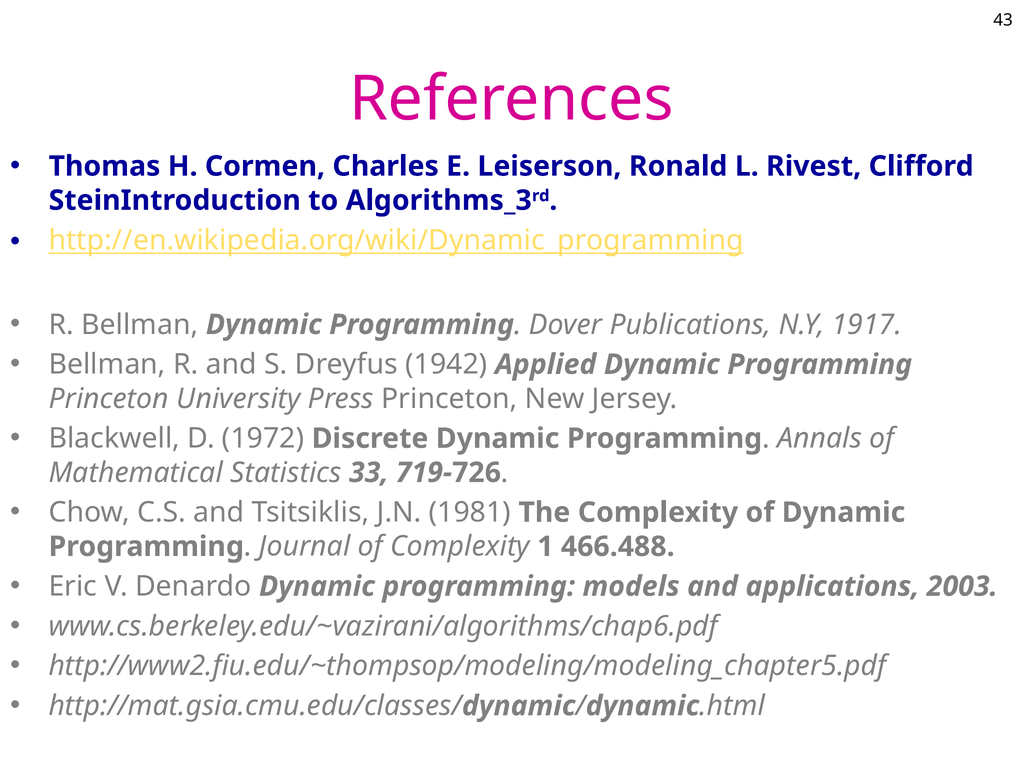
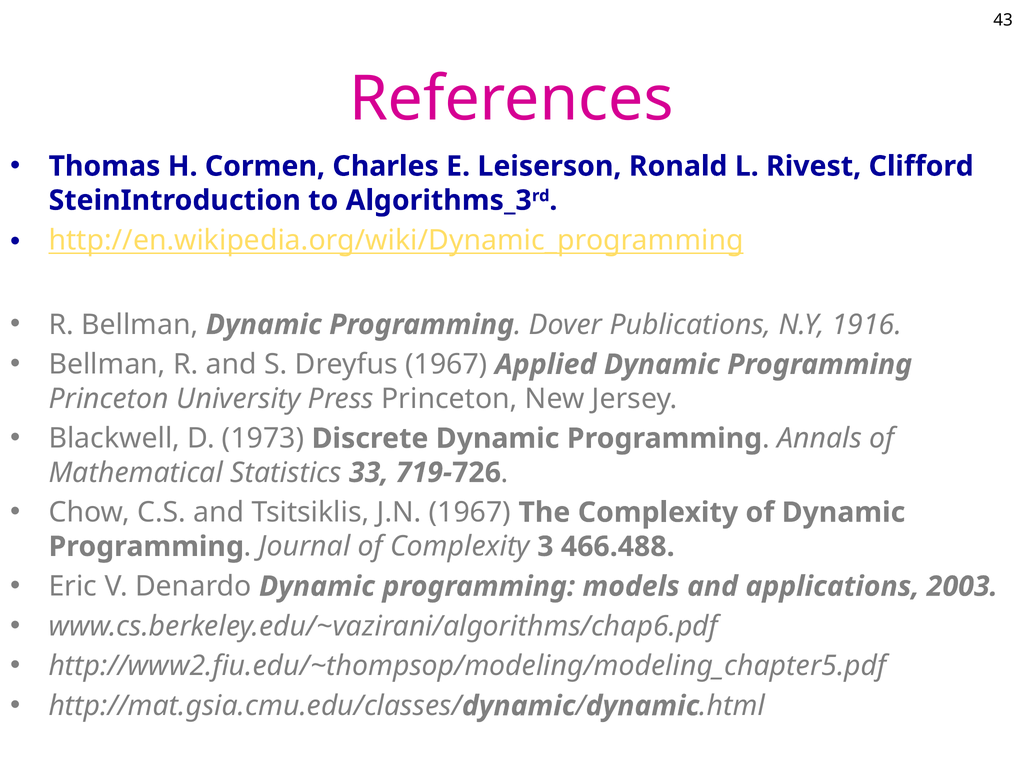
1917: 1917 -> 1916
Dreyfus 1942: 1942 -> 1967
1972: 1972 -> 1973
J.N 1981: 1981 -> 1967
1: 1 -> 3
